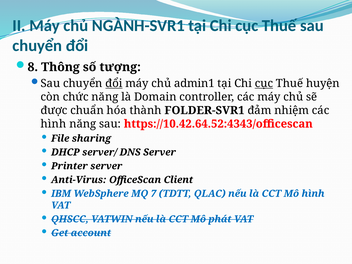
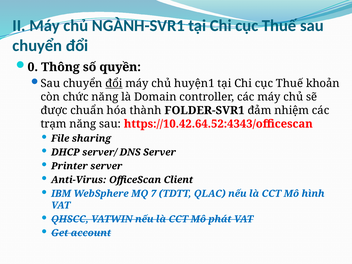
8: 8 -> 0
tượng: tượng -> quyền
admin1: admin1 -> huyện1
cục at (264, 83) underline: present -> none
huyện: huyện -> khoản
hình at (53, 124): hình -> trạm
